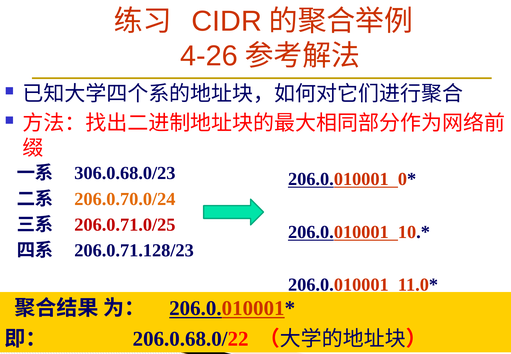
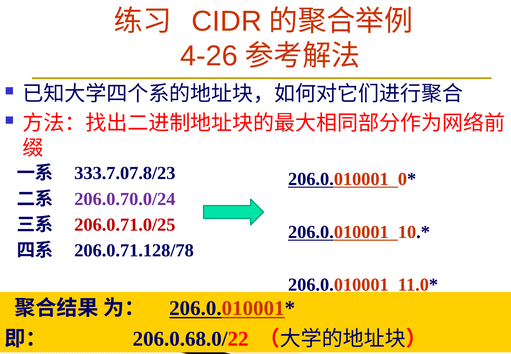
306.0.68.0/23: 306.0.68.0/23 -> 333.7.07.8/23
206.0.70.0/24 colour: orange -> purple
206.0.71.128/23: 206.0.71.128/23 -> 206.0.71.128/78
